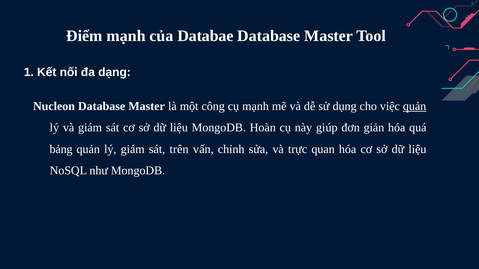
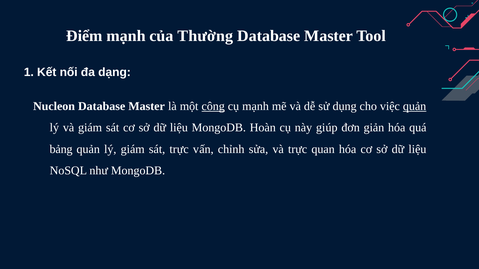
Databae: Databae -> Thường
công underline: none -> present
sát trên: trên -> trực
